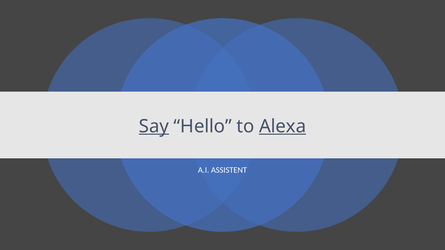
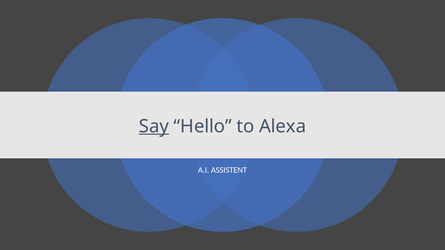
Alexa underline: present -> none
